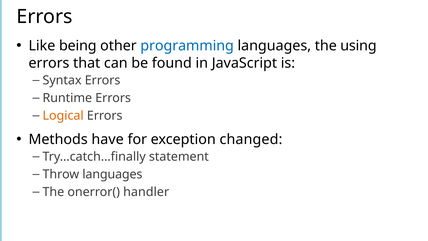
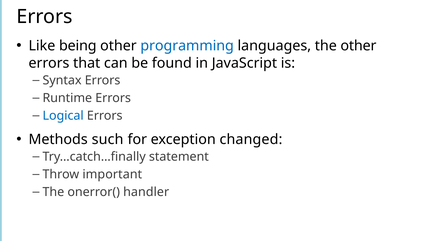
the using: using -> other
Logical colour: orange -> blue
have: have -> such
Throw languages: languages -> important
